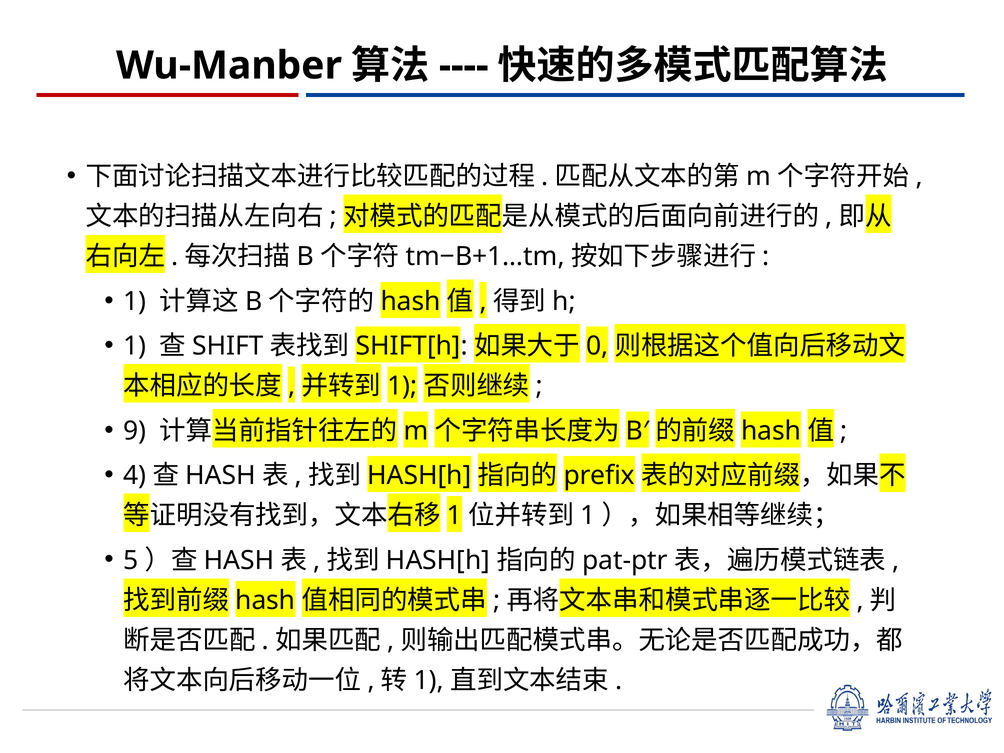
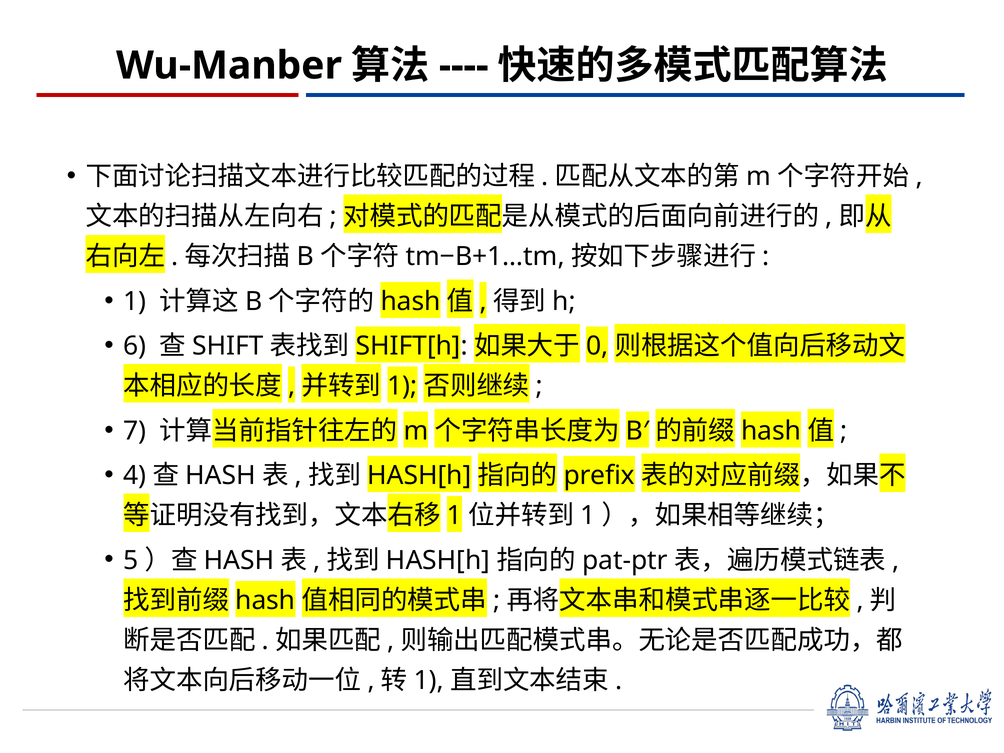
1 at (135, 346): 1 -> 6
9: 9 -> 7
